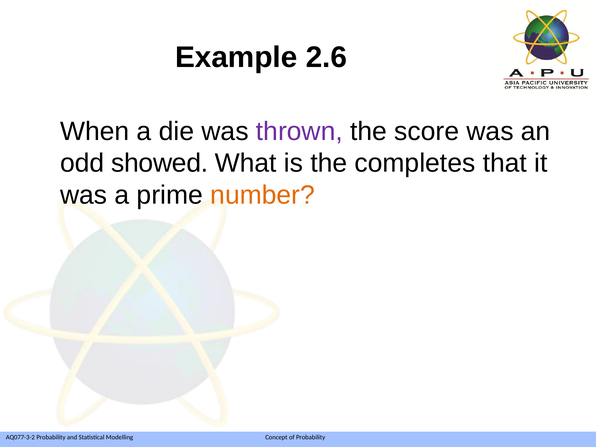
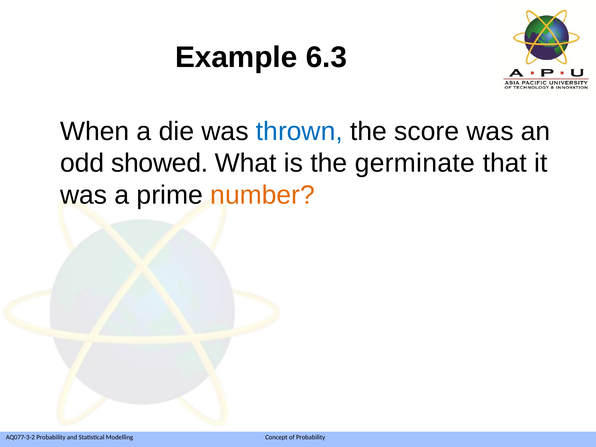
2.6: 2.6 -> 6.3
thrown colour: purple -> blue
completes: completes -> germinate
